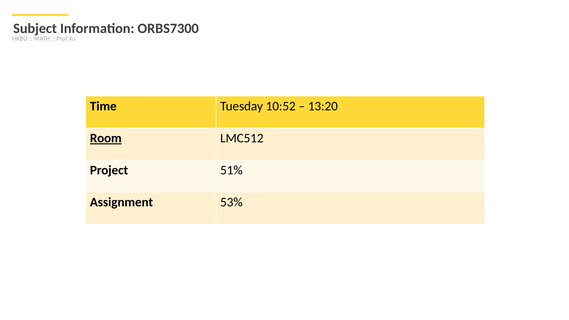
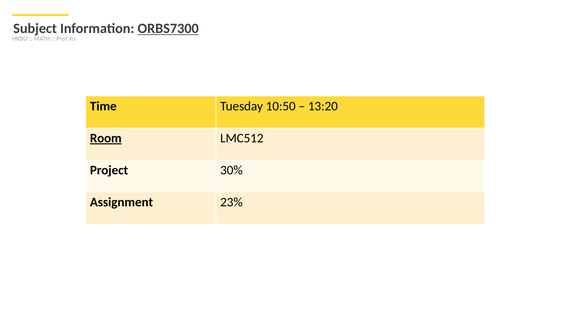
ORBS7300 underline: none -> present
10:52: 10:52 -> 10:50
51%: 51% -> 30%
53%: 53% -> 23%
